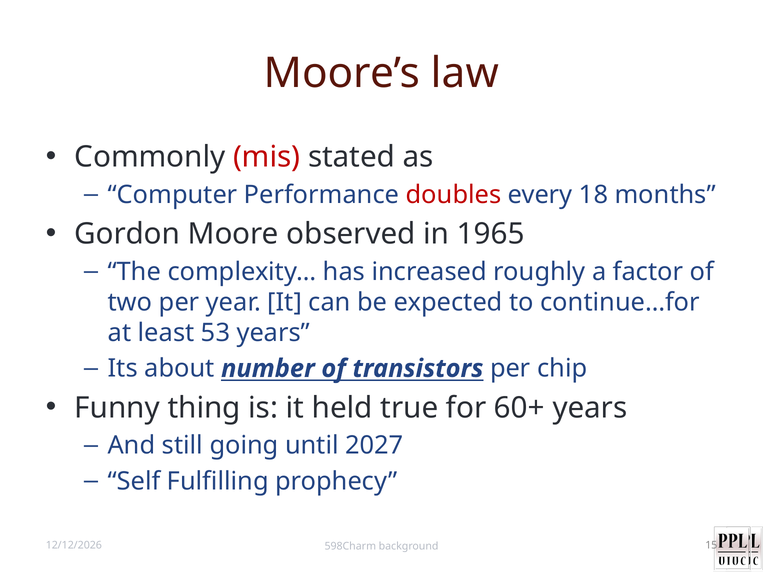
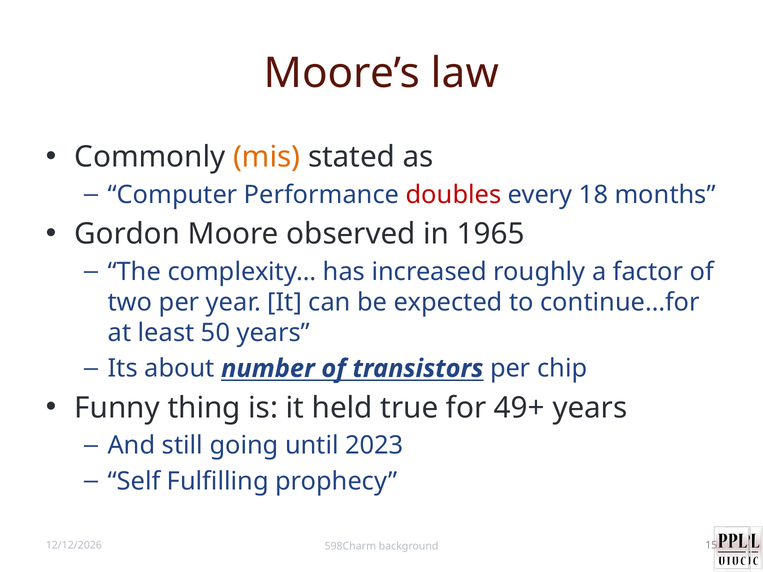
mis colour: red -> orange
53: 53 -> 50
60+: 60+ -> 49+
2027: 2027 -> 2023
